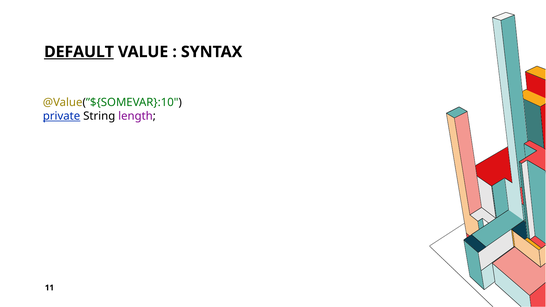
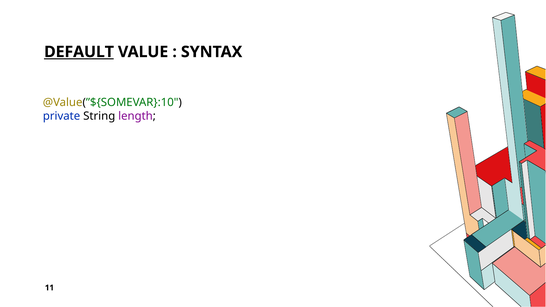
private underline: present -> none
